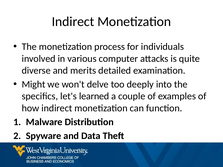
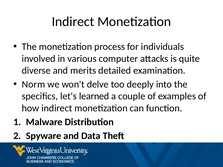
Might: Might -> Norm
